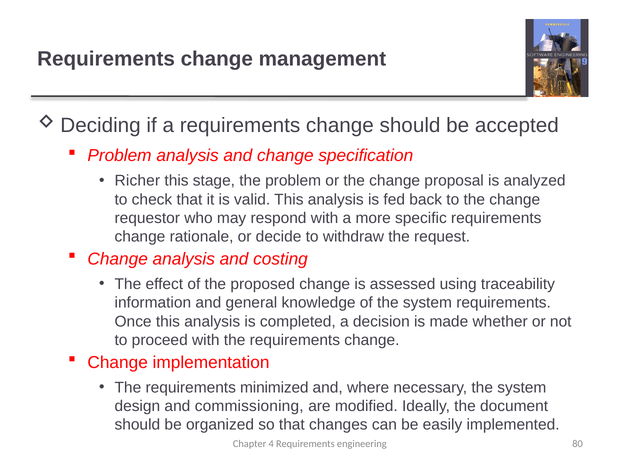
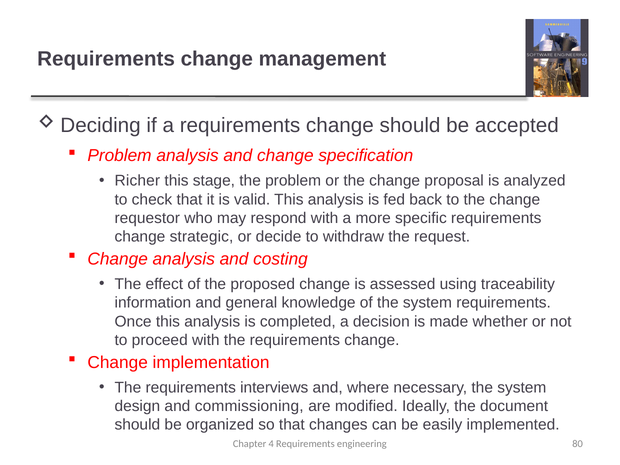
rationale: rationale -> strategic
minimized: minimized -> interviews
